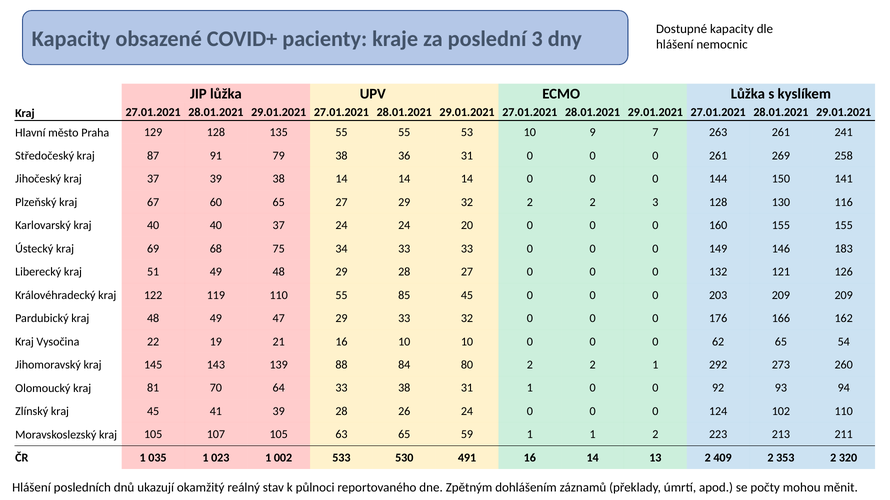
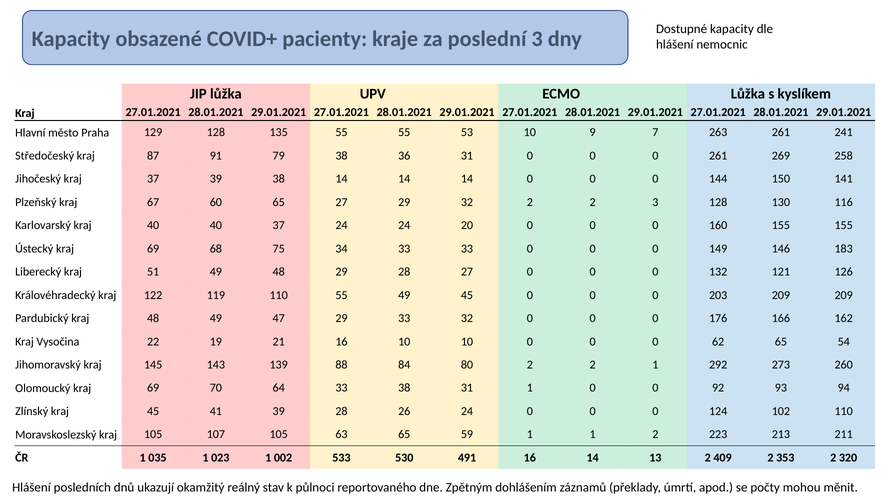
55 85: 85 -> 49
Olomoucký kraj 81: 81 -> 69
